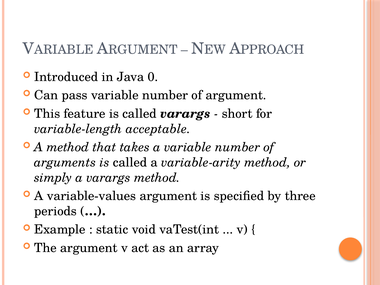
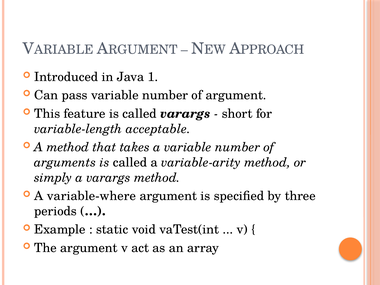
0: 0 -> 1
variable-values: variable-values -> variable-where
